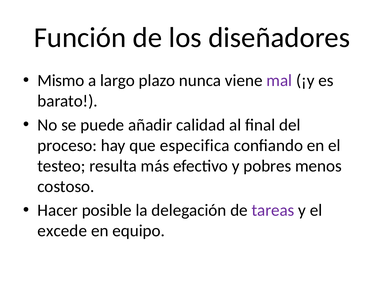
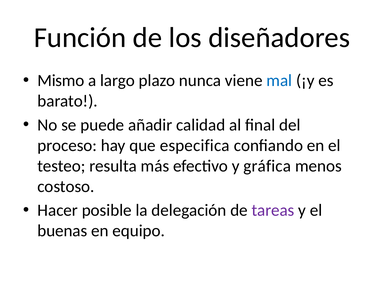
mal colour: purple -> blue
pobres: pobres -> gráfica
excede: excede -> buenas
